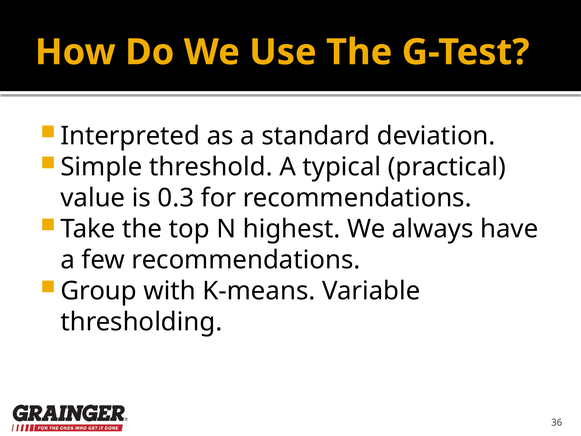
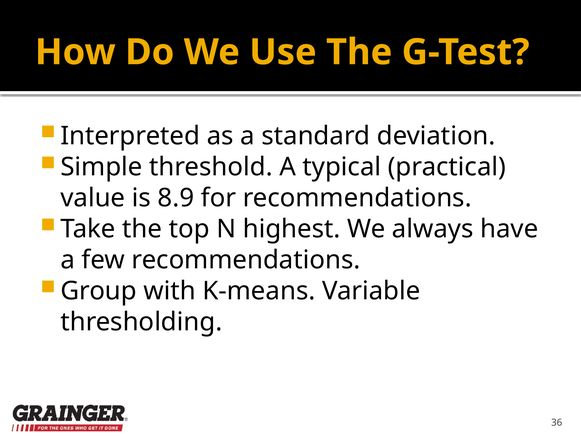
0.3: 0.3 -> 8.9
